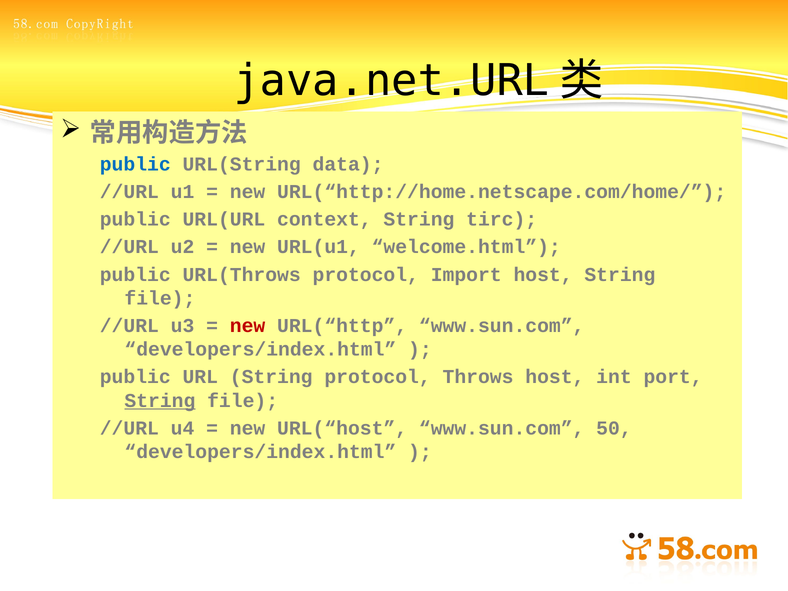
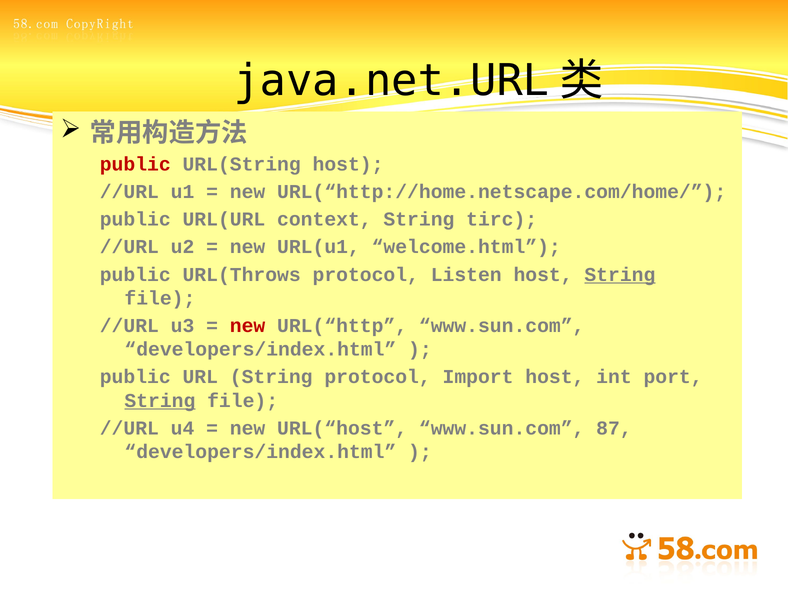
public at (135, 164) colour: blue -> red
URL(String data: data -> host
Import: Import -> Listen
String at (620, 275) underline: none -> present
Throws: Throws -> Import
50: 50 -> 87
